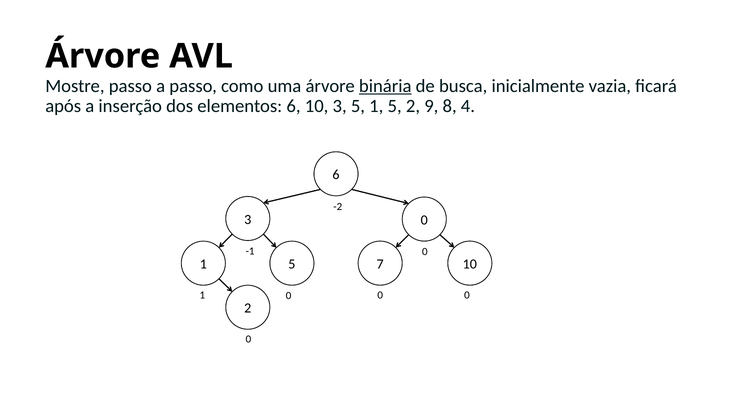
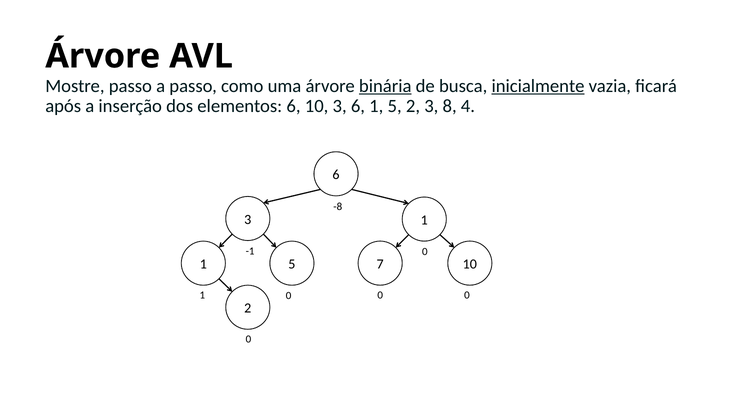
inicialmente underline: none -> present
3 5: 5 -> 6
2 9: 9 -> 3
-2: -2 -> -8
3 0: 0 -> 1
